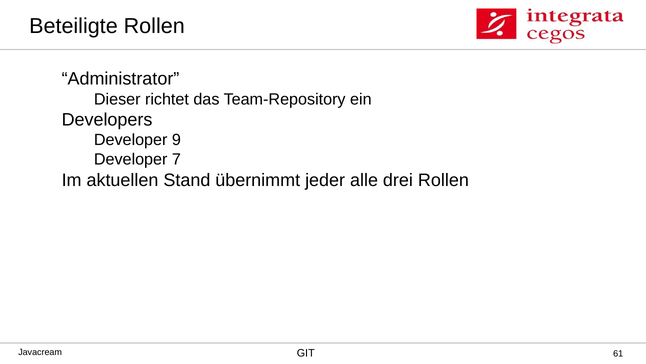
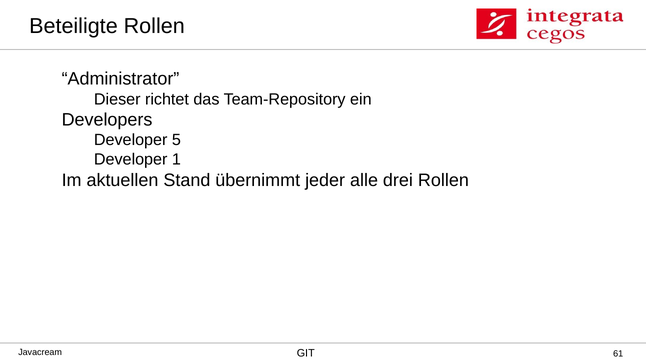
9: 9 -> 5
7: 7 -> 1
